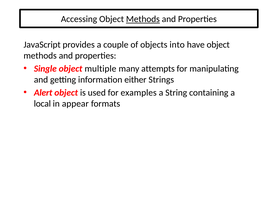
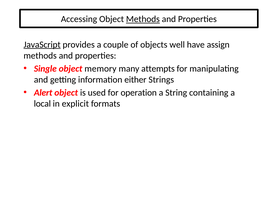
JavaScript underline: none -> present
into: into -> well
have object: object -> assign
multiple: multiple -> memory
examples: examples -> operation
appear: appear -> explicit
